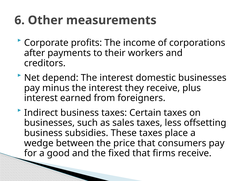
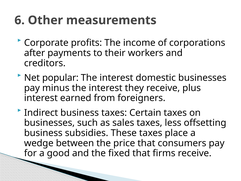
depend: depend -> popular
